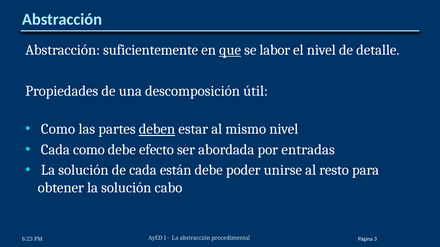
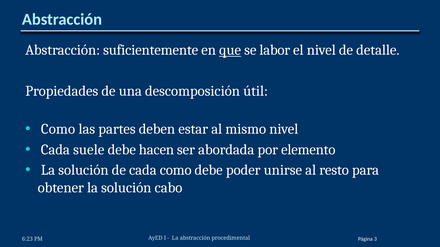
deben underline: present -> none
Cada como: como -> suele
efecto: efecto -> hacen
entradas: entradas -> elemento
cada están: están -> como
